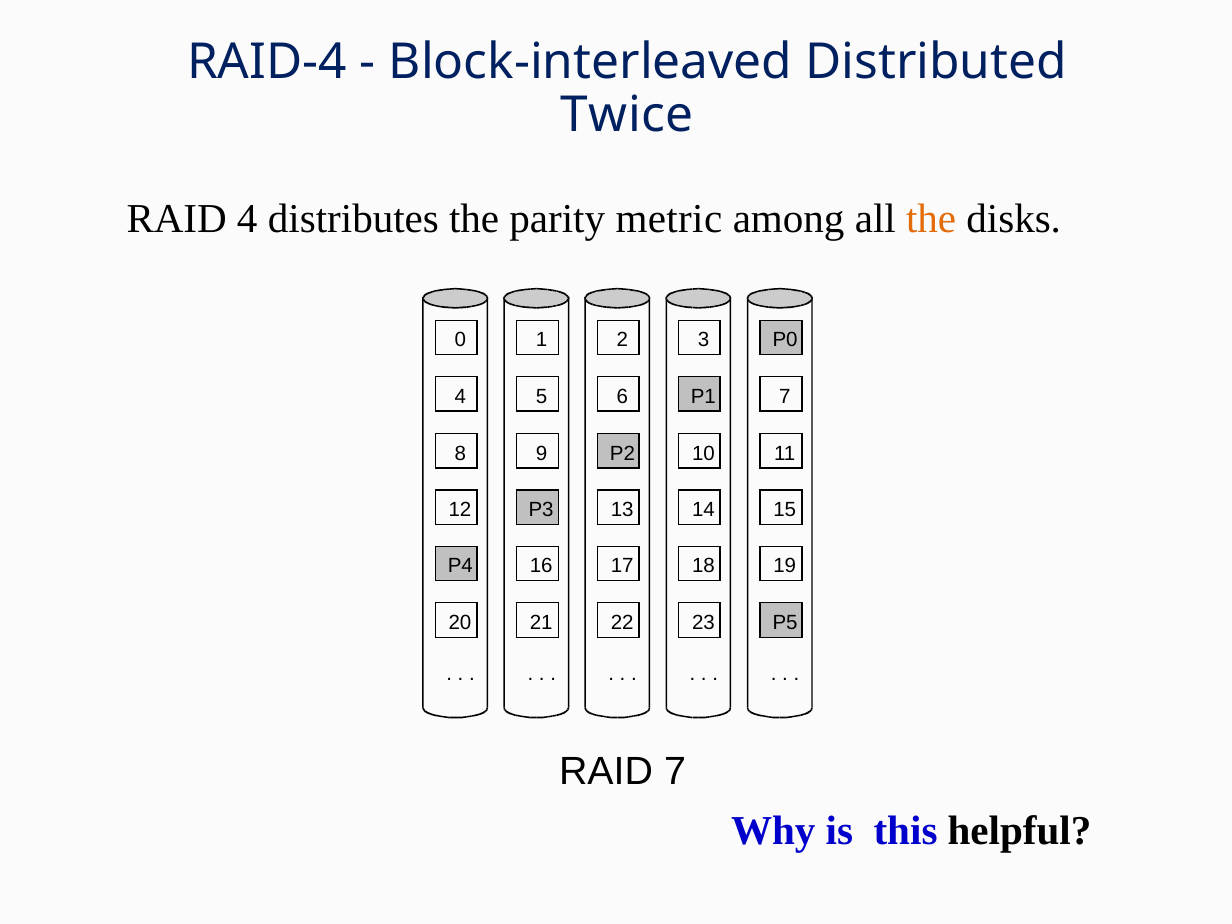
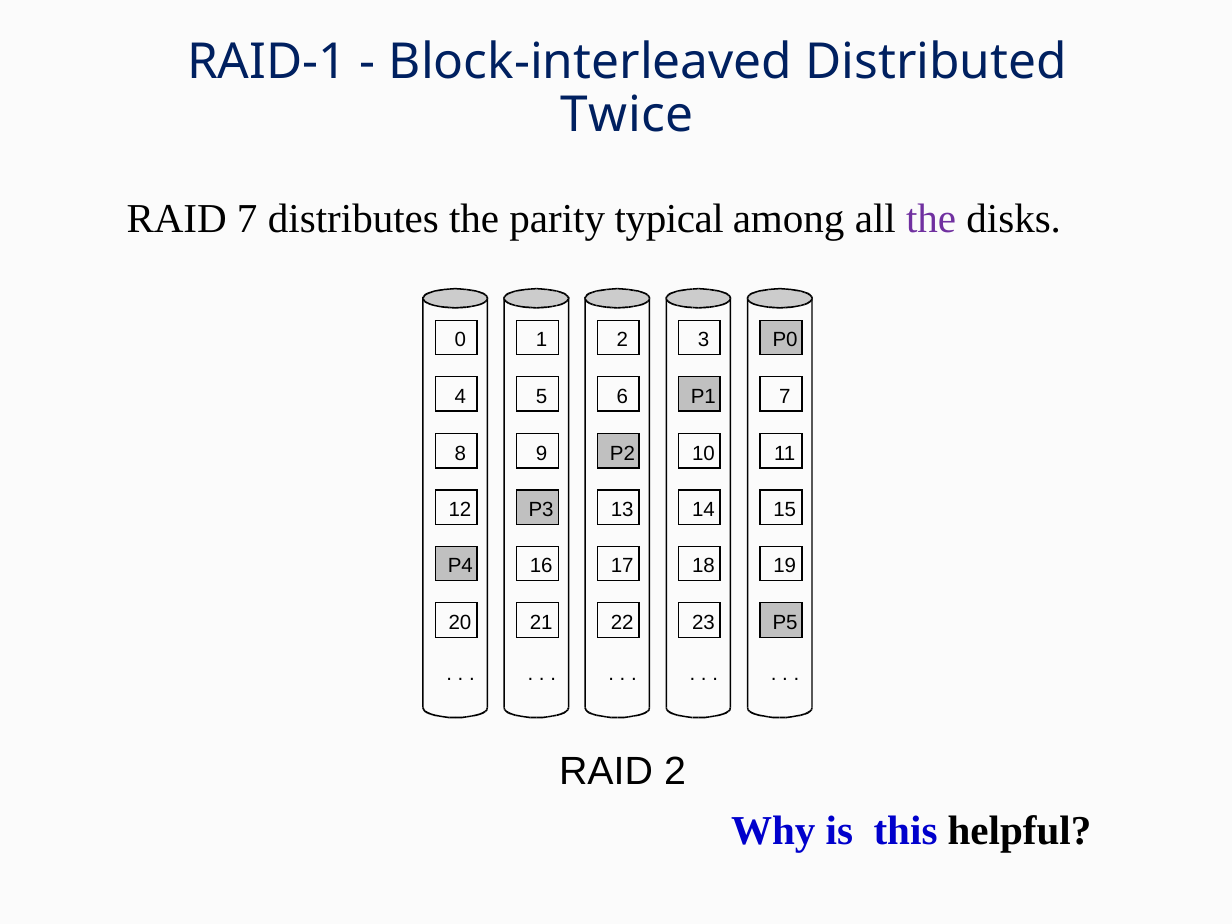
RAID-4: RAID-4 -> RAID-1
RAID 4: 4 -> 7
metric: metric -> typical
the at (931, 218) colour: orange -> purple
RAID 7: 7 -> 2
